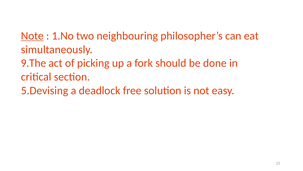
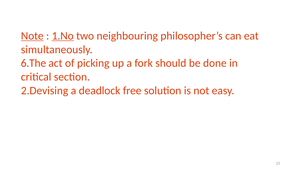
1.No underline: none -> present
9.The: 9.The -> 6.The
5.Devising: 5.Devising -> 2.Devising
